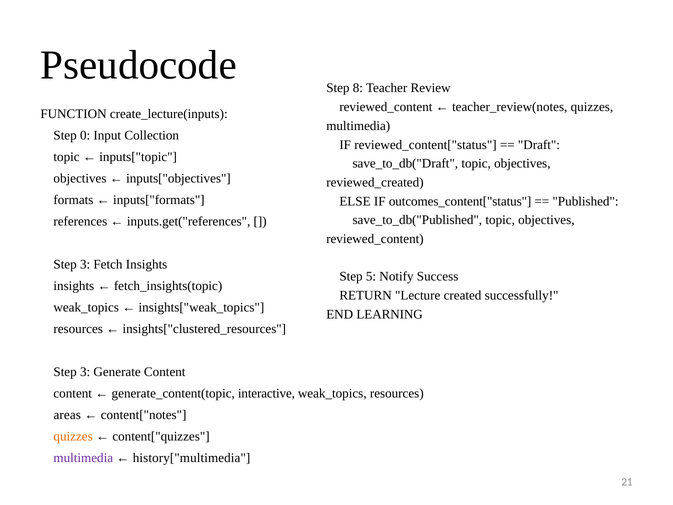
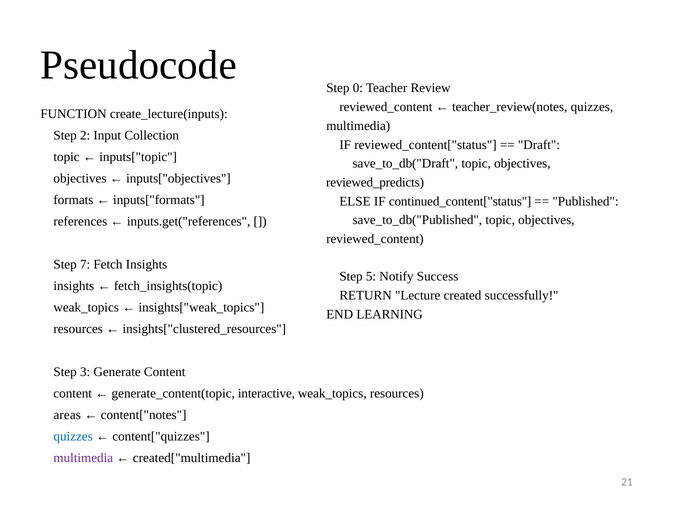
8: 8 -> 0
0: 0 -> 2
reviewed_created: reviewed_created -> reviewed_predicts
outcomes_content["status: outcomes_content["status -> continued_content["status
3 at (85, 264): 3 -> 7
quizzes at (73, 436) colour: orange -> blue
history["multimedia: history["multimedia -> created["multimedia
